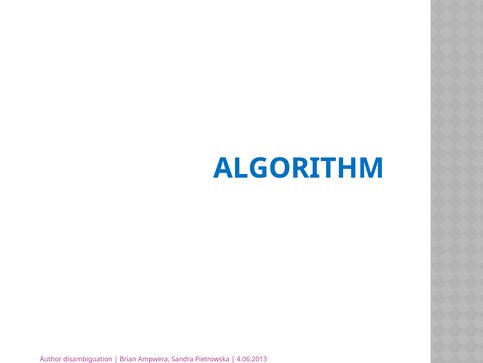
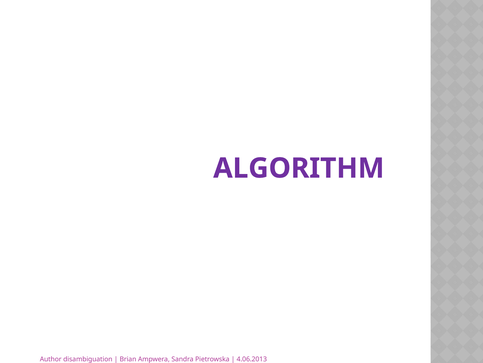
ALGORITHM colour: blue -> purple
